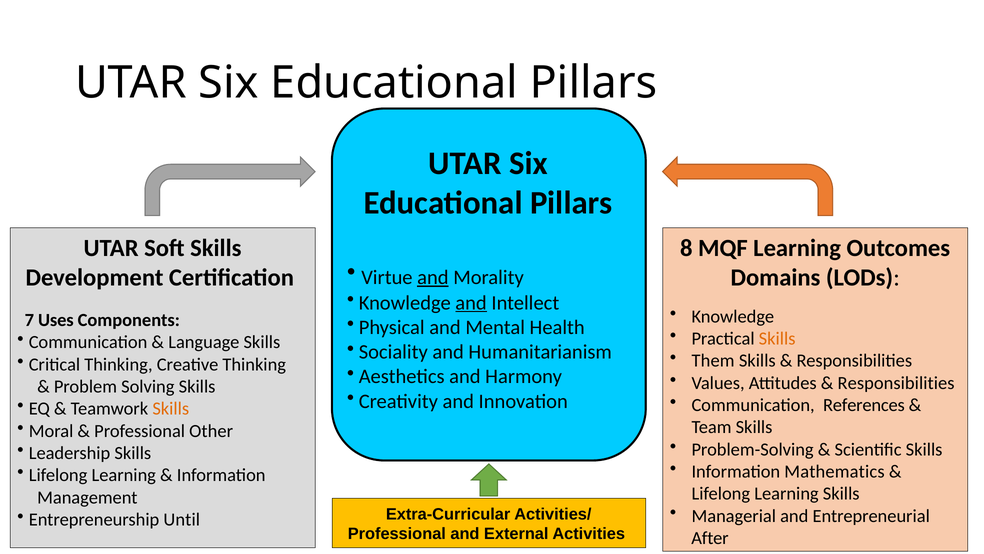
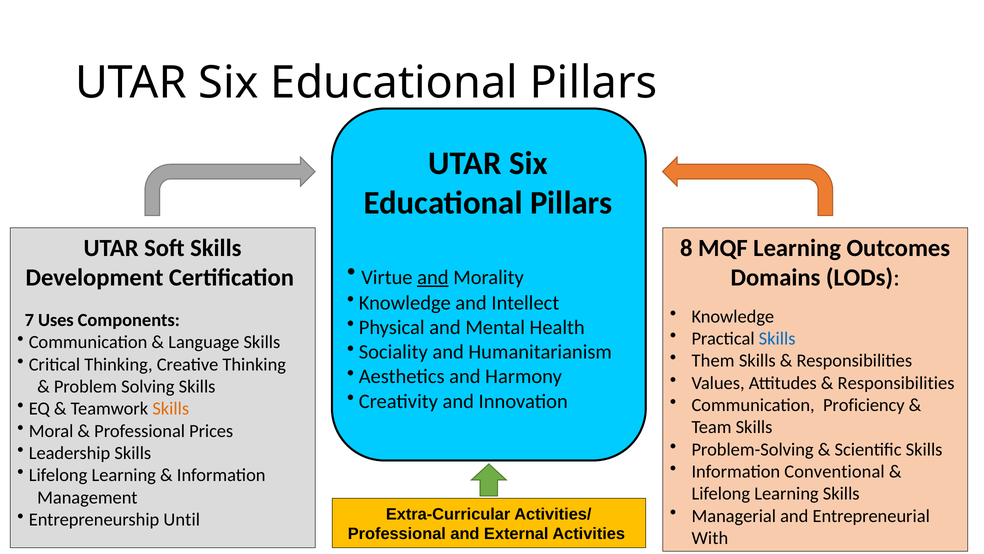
and at (471, 303) underline: present -> none
Skills at (777, 338) colour: orange -> blue
References: References -> Proficiency
Other: Other -> Prices
Mathematics: Mathematics -> Conventional
After: After -> With
